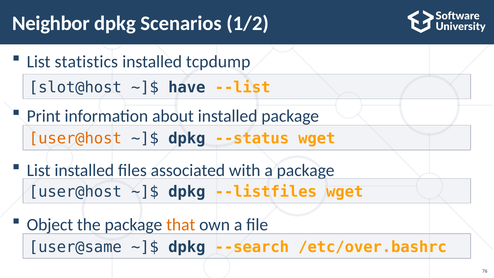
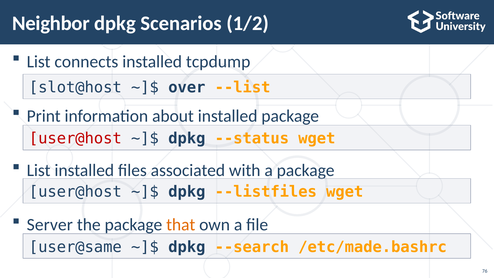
statistics: statistics -> connects
have: have -> over
user@host at (75, 138) colour: orange -> red
Object: Object -> Server
/etc/over.bashrc: /etc/over.bashrc -> /etc/made.bashrc
